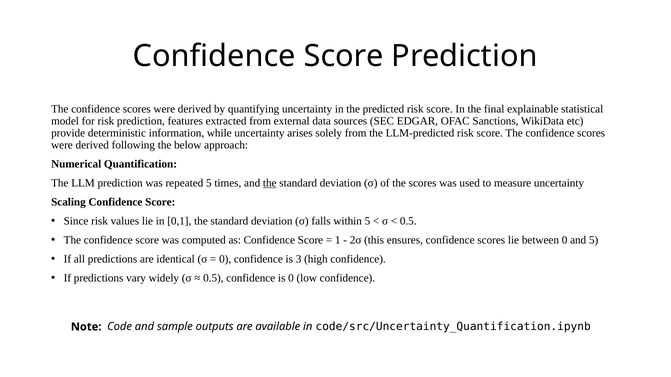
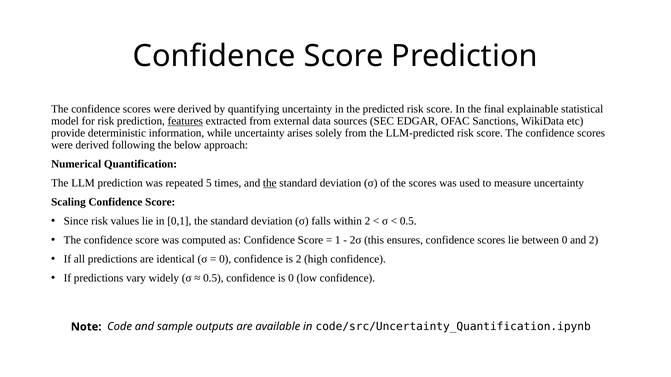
features underline: none -> present
within 5: 5 -> 2
and 5: 5 -> 2
is 3: 3 -> 2
